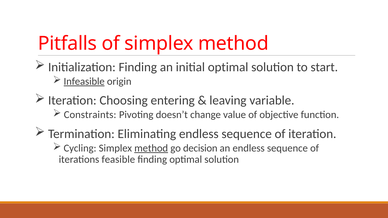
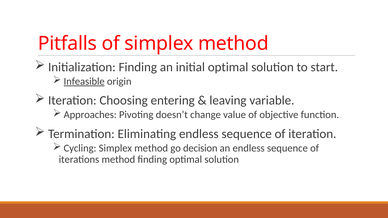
Constraints: Constraints -> Approaches
method at (151, 148) underline: present -> none
iterations feasible: feasible -> method
